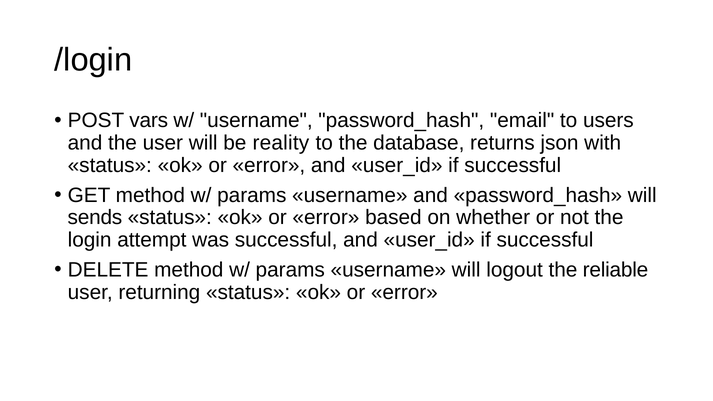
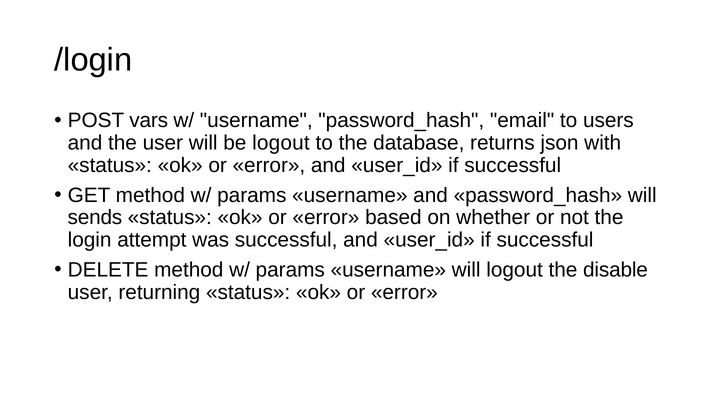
be reality: reality -> logout
reliable: reliable -> disable
